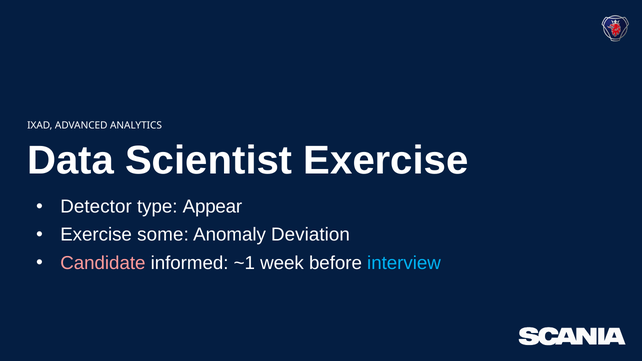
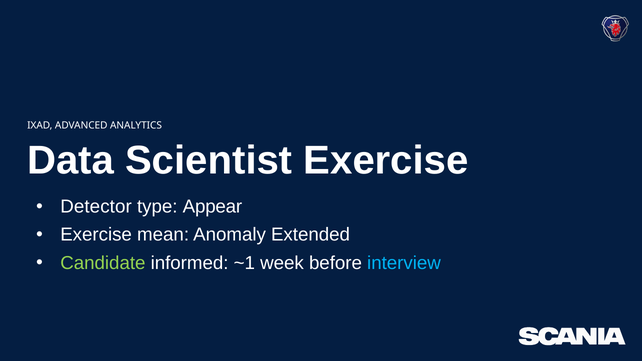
some: some -> mean
Deviation: Deviation -> Extended
Candidate colour: pink -> light green
